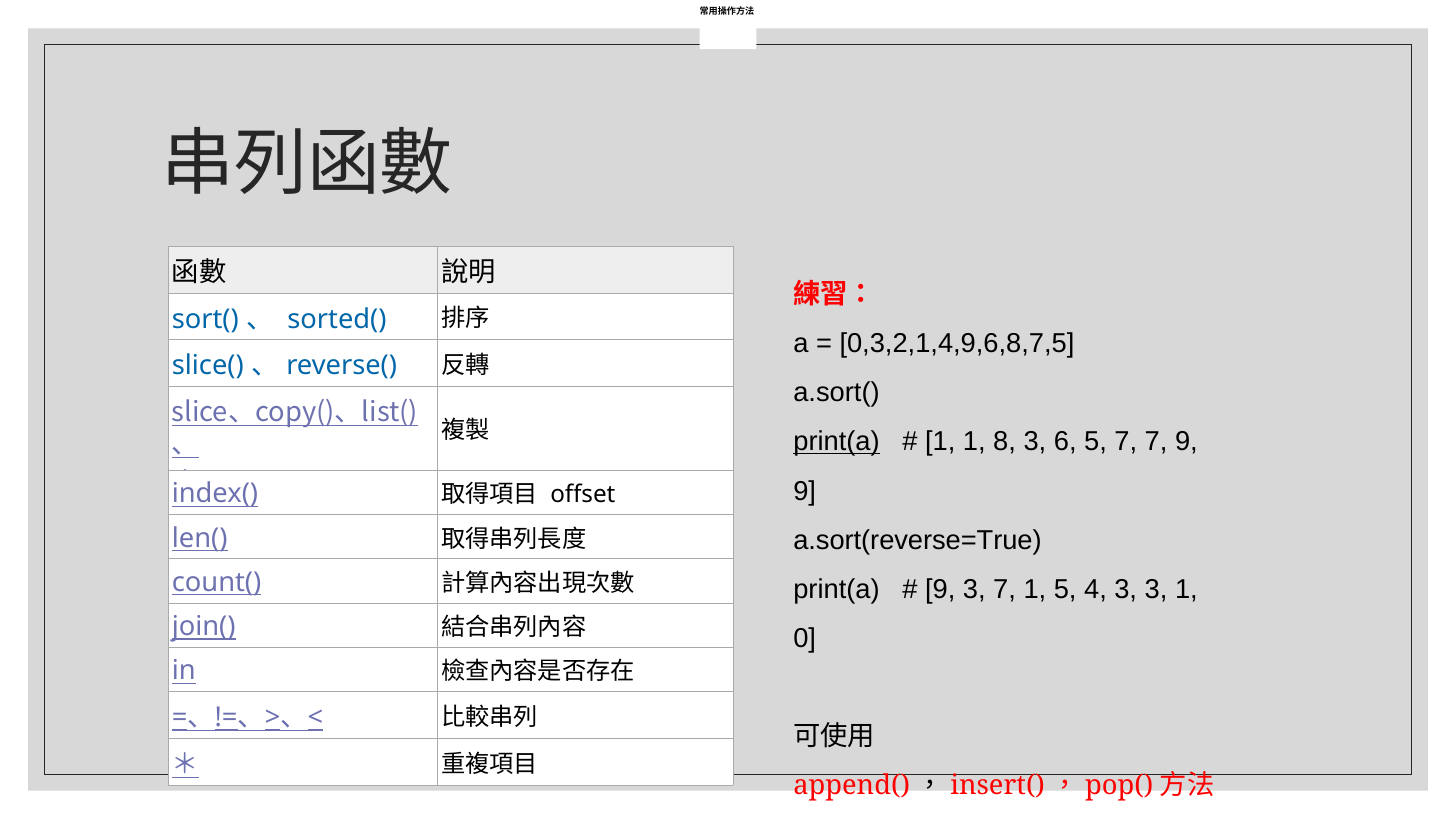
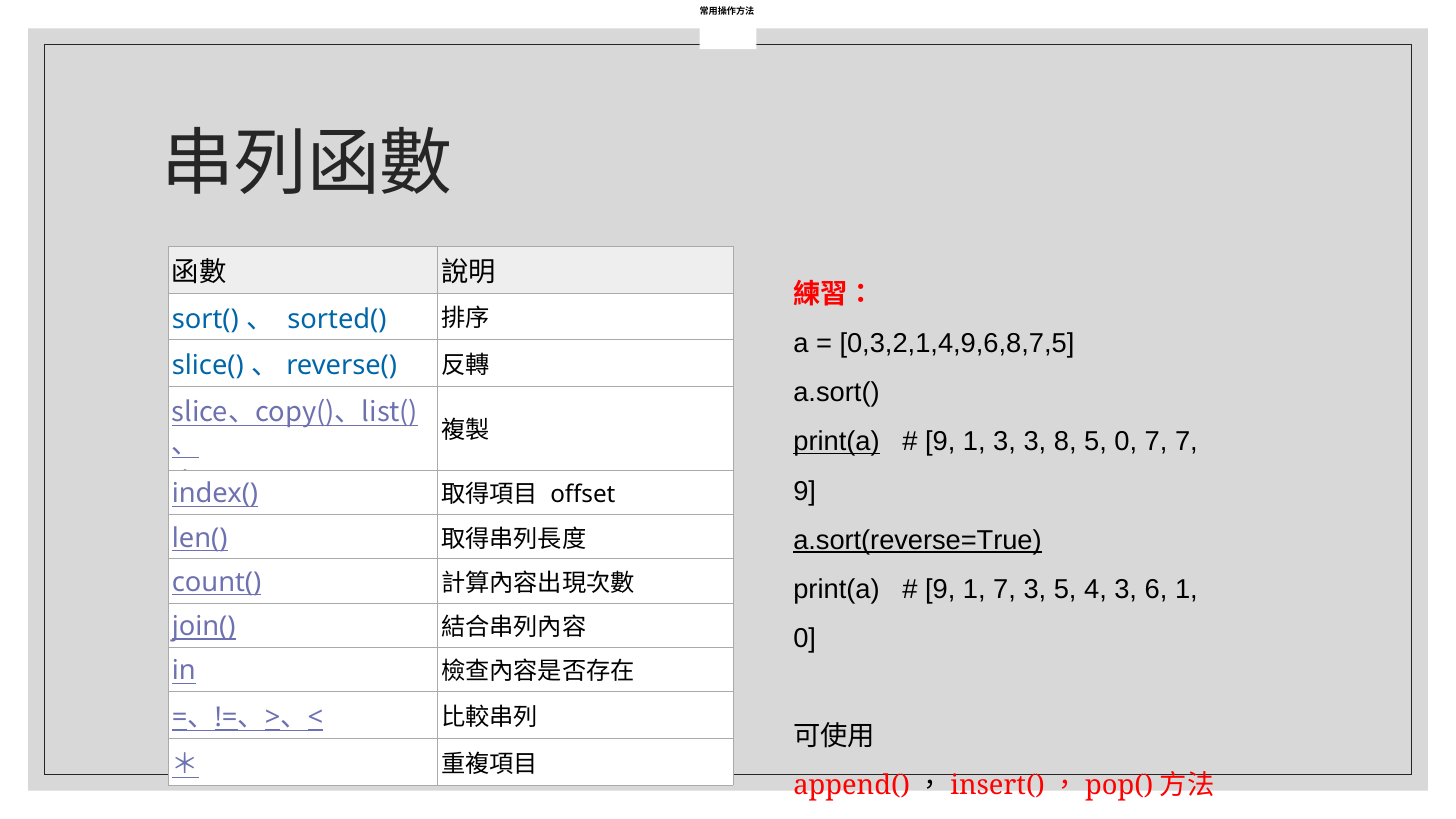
1 at (940, 442): 1 -> 9
1 8: 8 -> 3
6: 6 -> 8
5 7: 7 -> 0
7 9: 9 -> 7
a.sort(reverse=True underline: none -> present
3 at (974, 589): 3 -> 1
7 1: 1 -> 3
3 3: 3 -> 6
